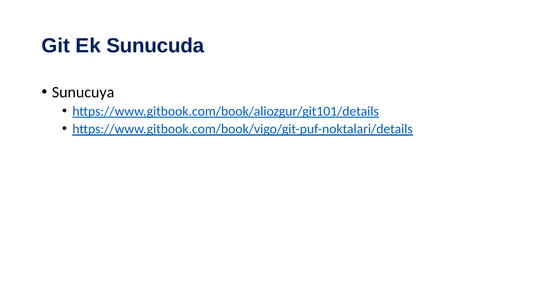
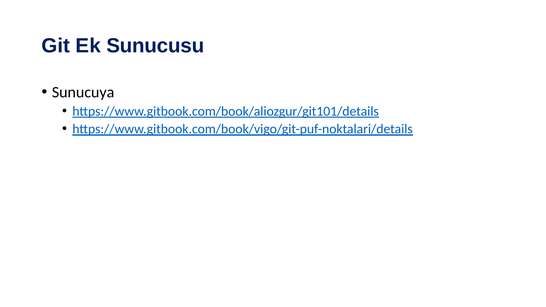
Sunucuda: Sunucuda -> Sunucusu
